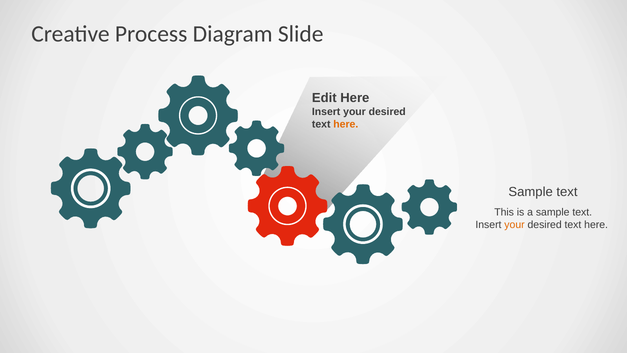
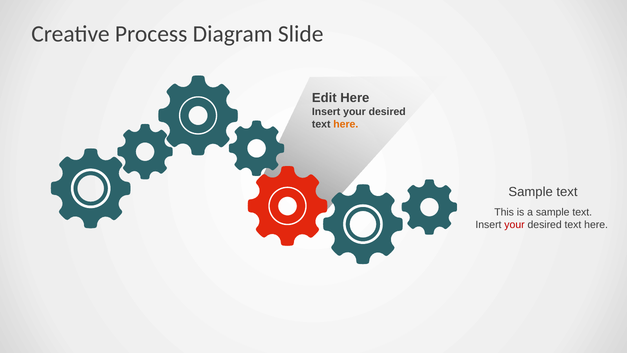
your at (515, 225) colour: orange -> red
